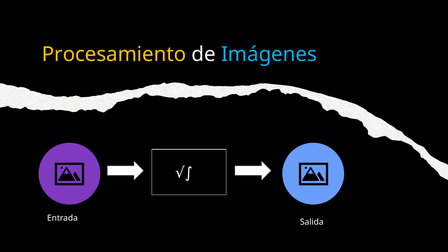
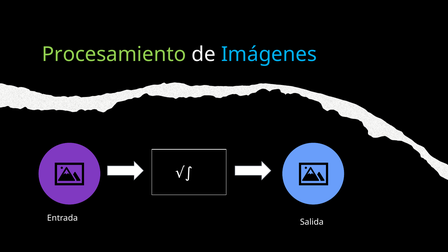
Procesamiento colour: yellow -> light green
